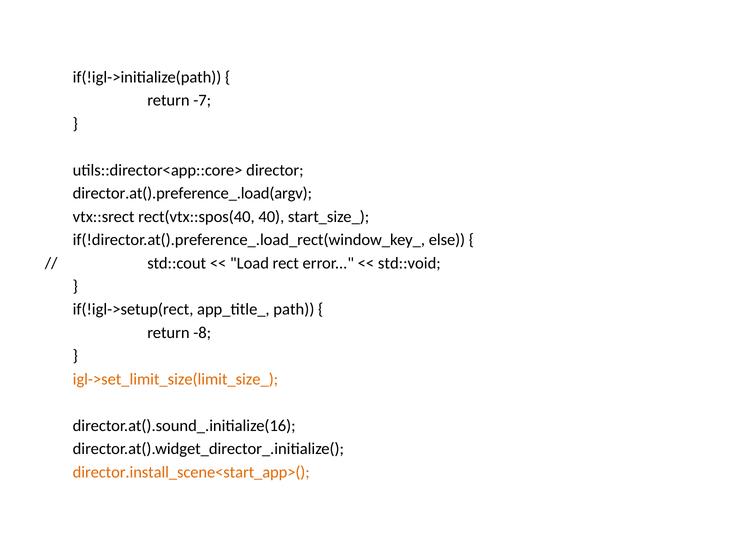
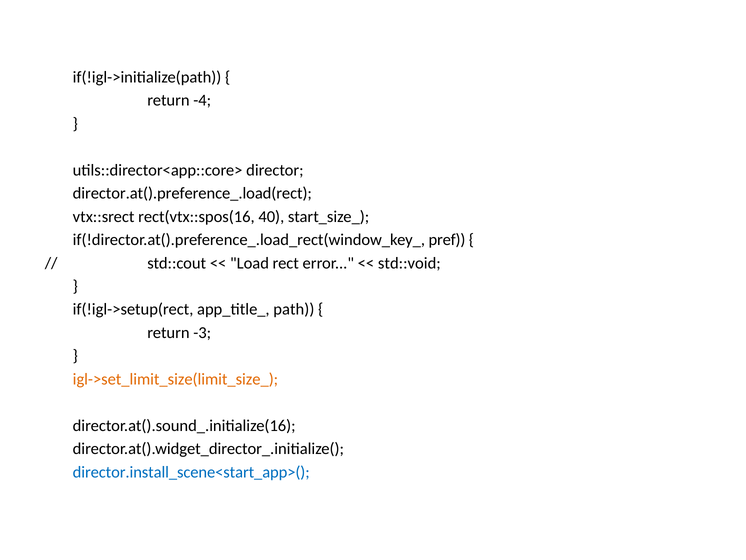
-7: -7 -> -4
director.at().preference_.load(argv: director.at().preference_.load(argv -> director.at().preference_.load(rect
rect(vtx::spos(40: rect(vtx::spos(40 -> rect(vtx::spos(16
else: else -> pref
-8: -8 -> -3
director.install_scene<start_app>( colour: orange -> blue
